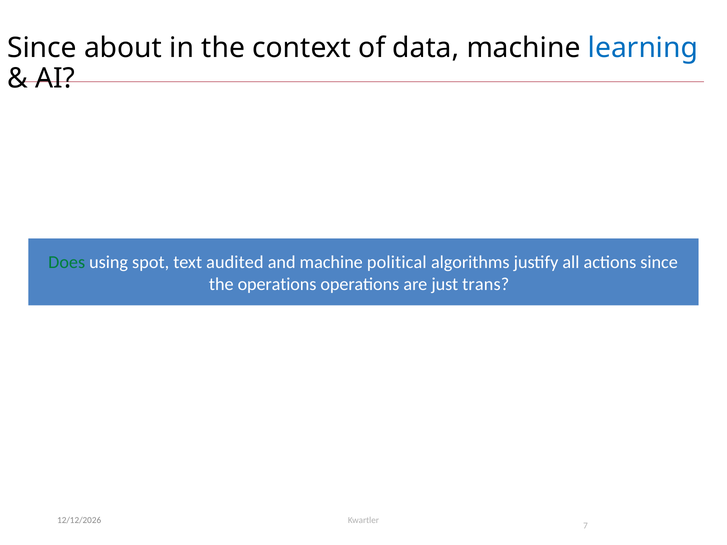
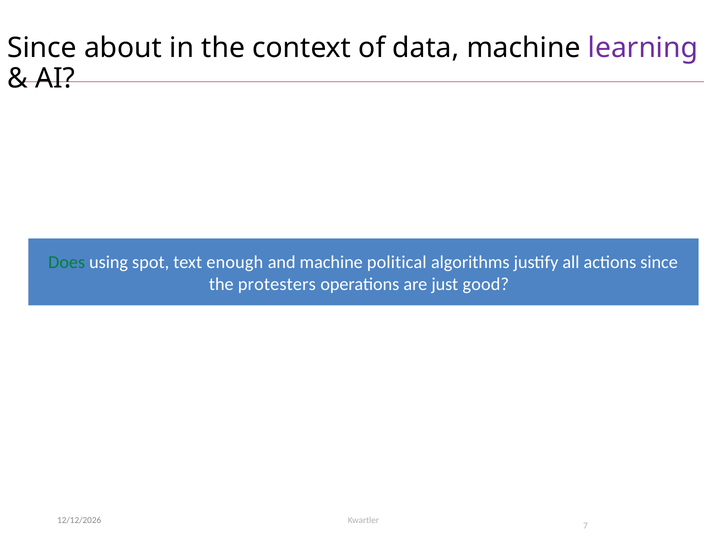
learning colour: blue -> purple
audited: audited -> enough
the operations: operations -> protesters
trans: trans -> good
